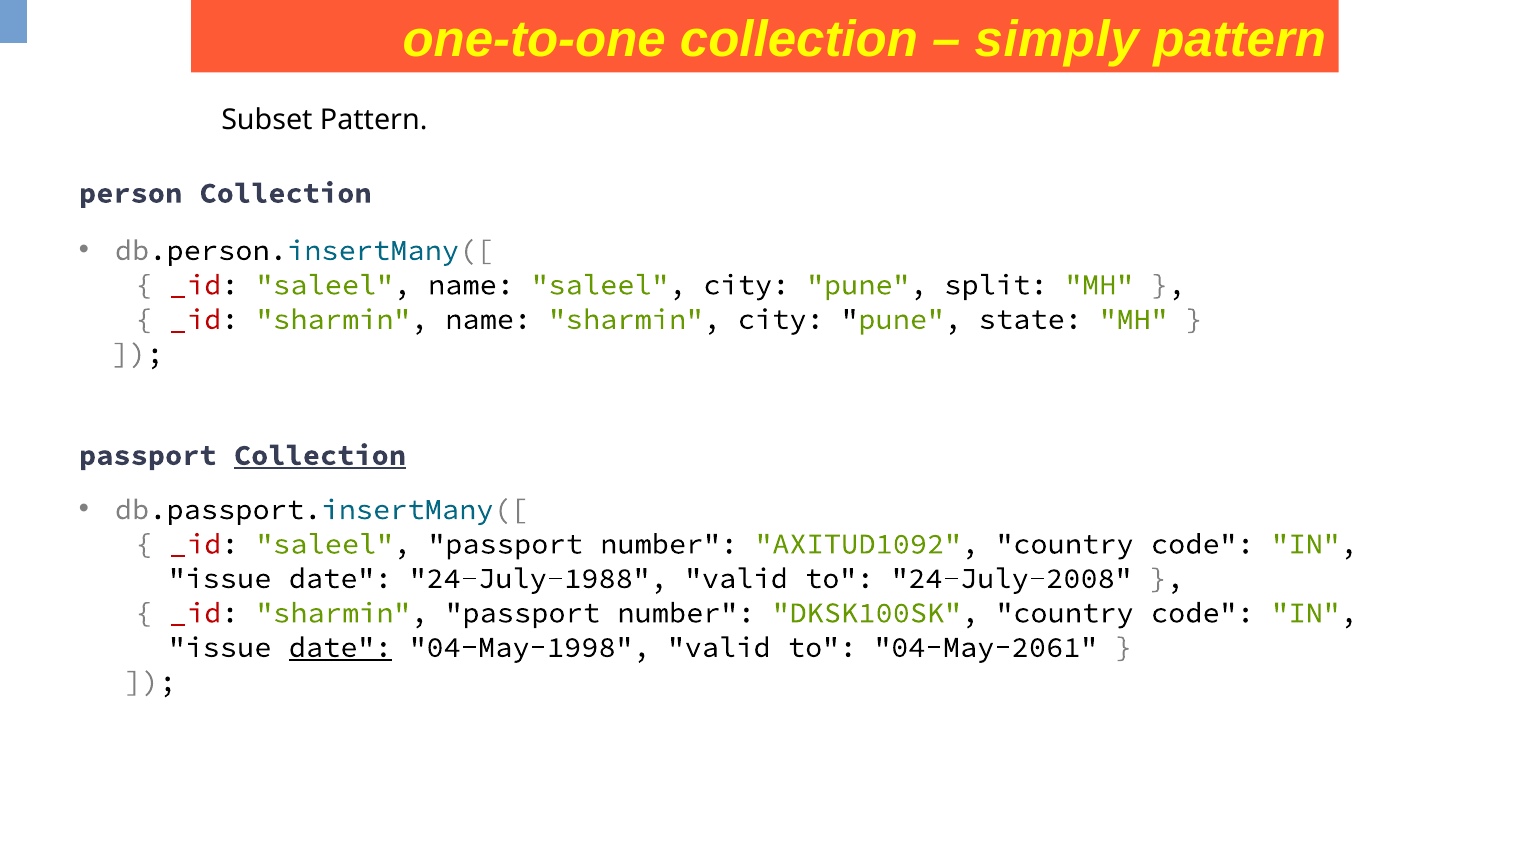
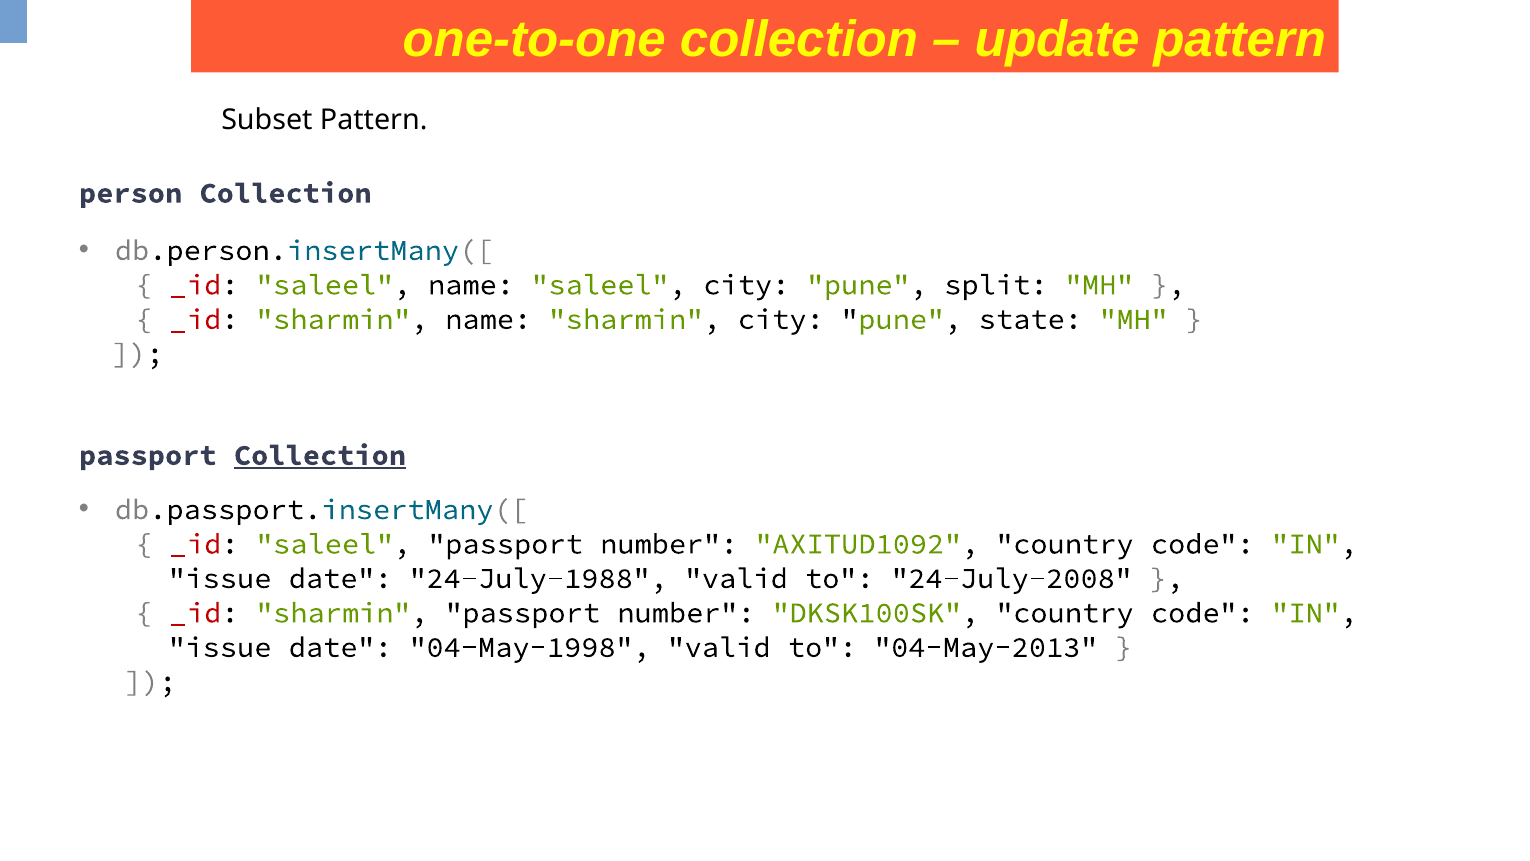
simply: simply -> update
date at (340, 647) underline: present -> none
04-May-2061: 04-May-2061 -> 04-May-2013
